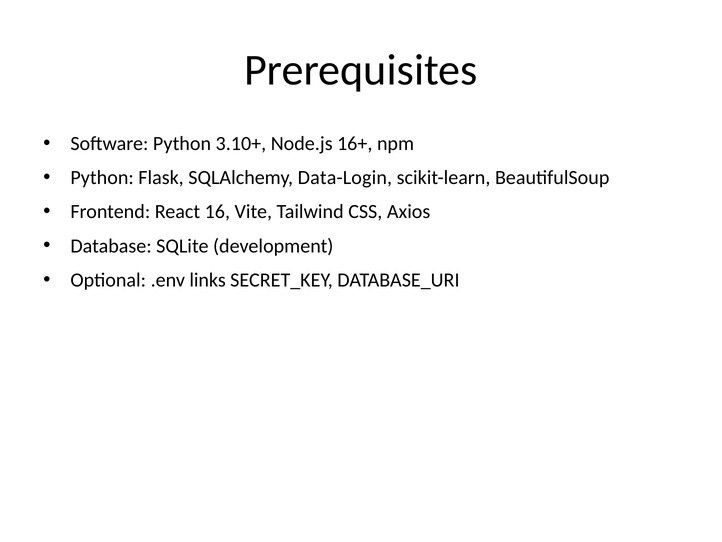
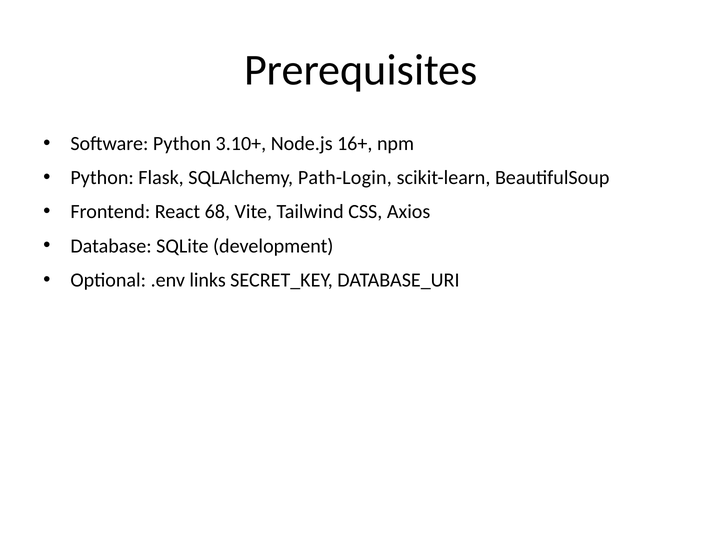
Data-Login: Data-Login -> Path-Login
16: 16 -> 68
